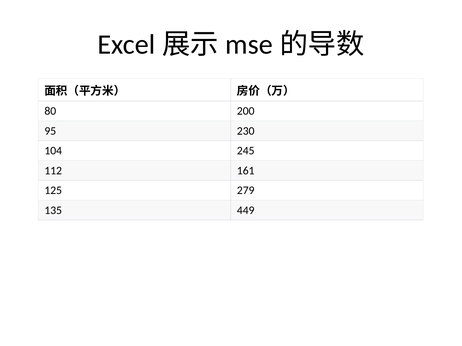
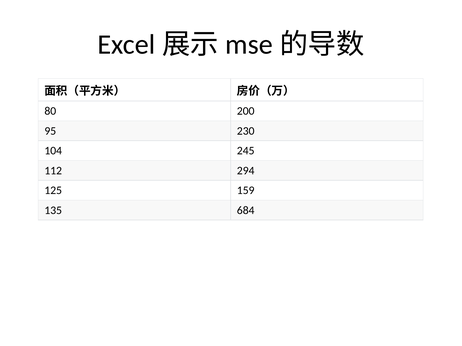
161: 161 -> 294
279: 279 -> 159
449: 449 -> 684
